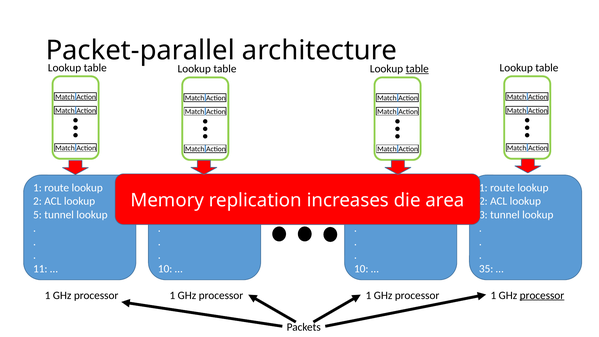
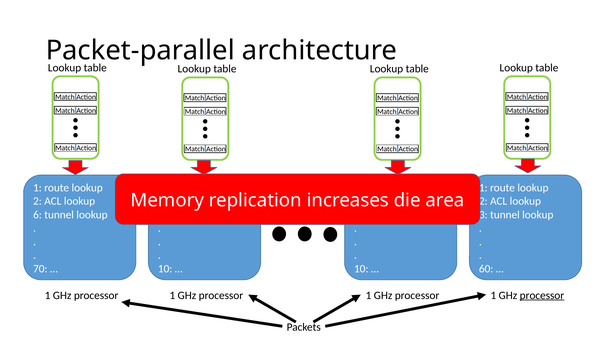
table at (417, 69) underline: present -> none
5: 5 -> 6
11: 11 -> 70
35: 35 -> 60
